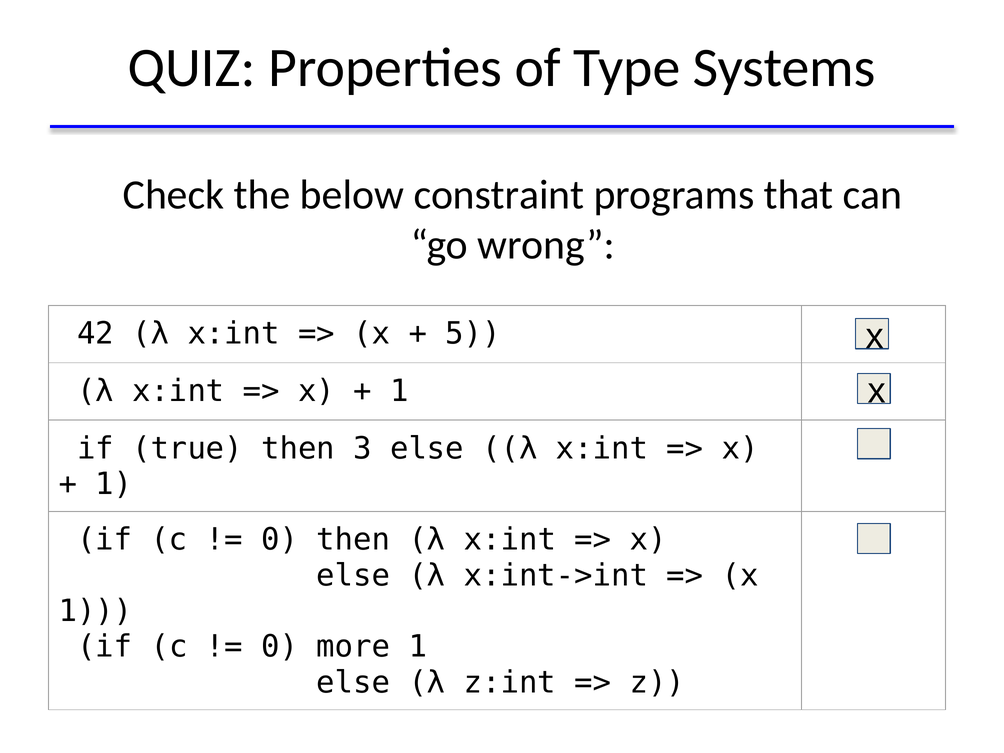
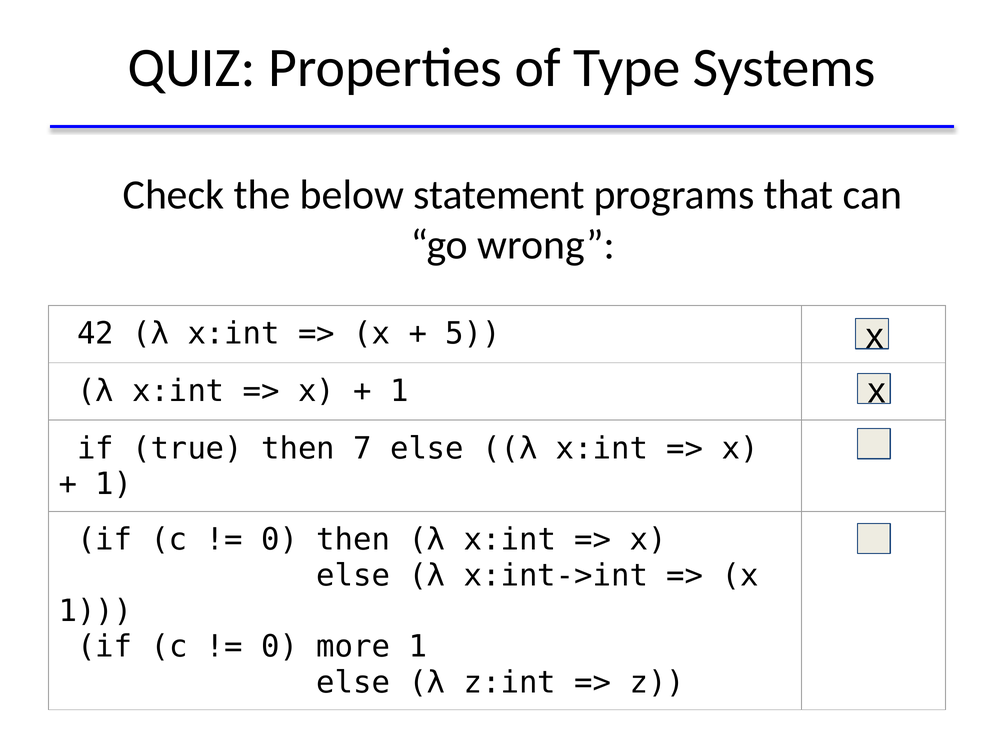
constraint: constraint -> statement
3: 3 -> 7
